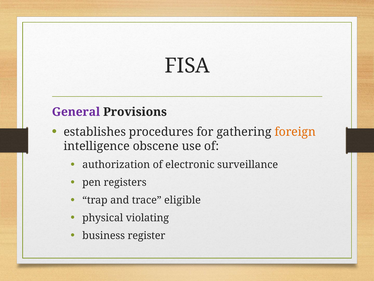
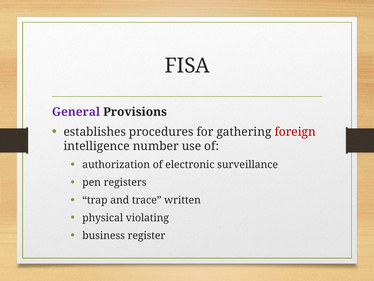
foreign colour: orange -> red
obscene: obscene -> number
eligible: eligible -> written
